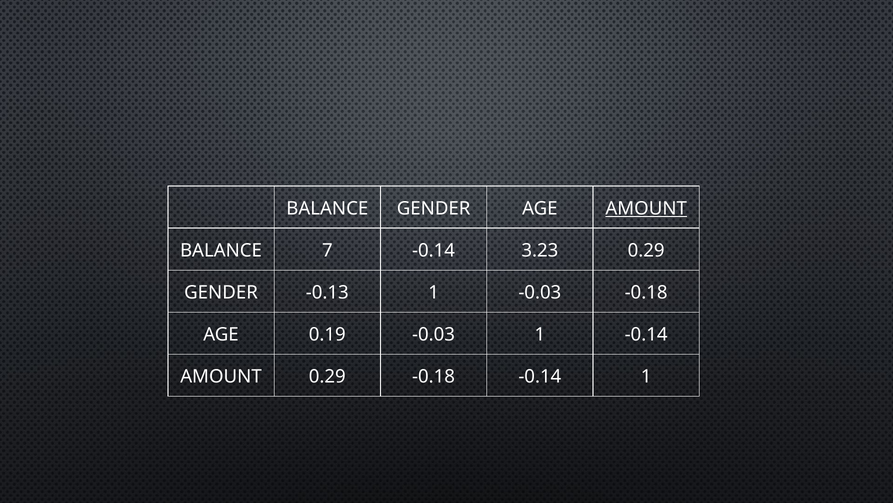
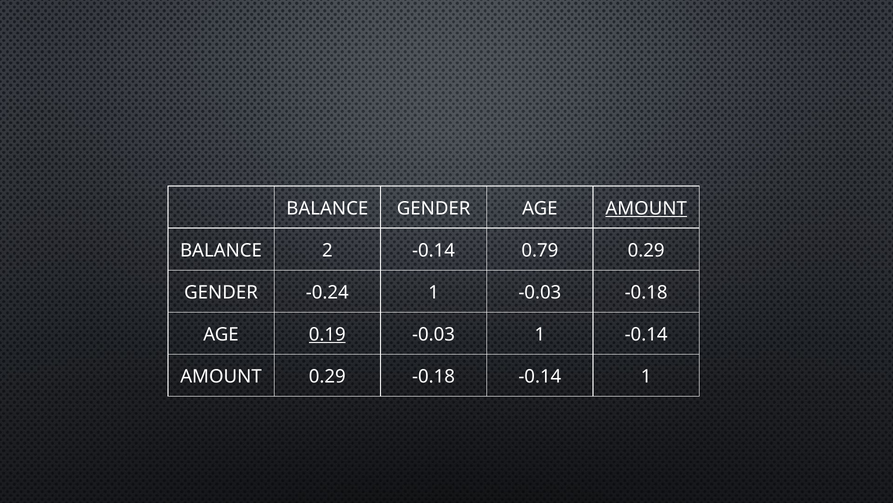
7: 7 -> 2
3.23: 3.23 -> 0.79
-0.13: -0.13 -> -0.24
0.19 underline: none -> present
